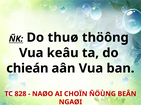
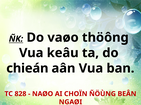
thuø: thuø -> vaøo
